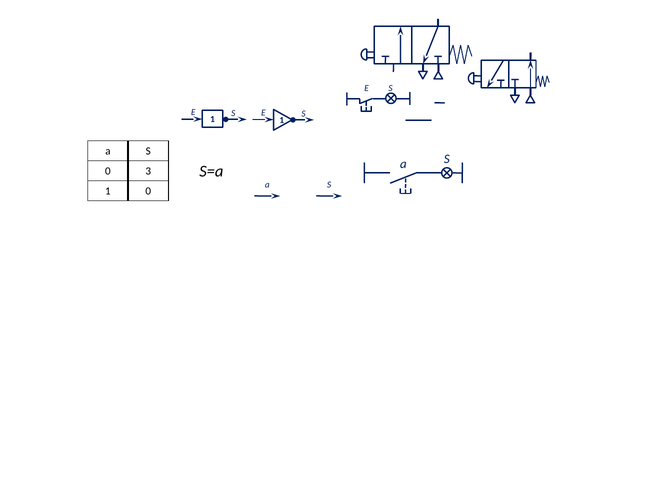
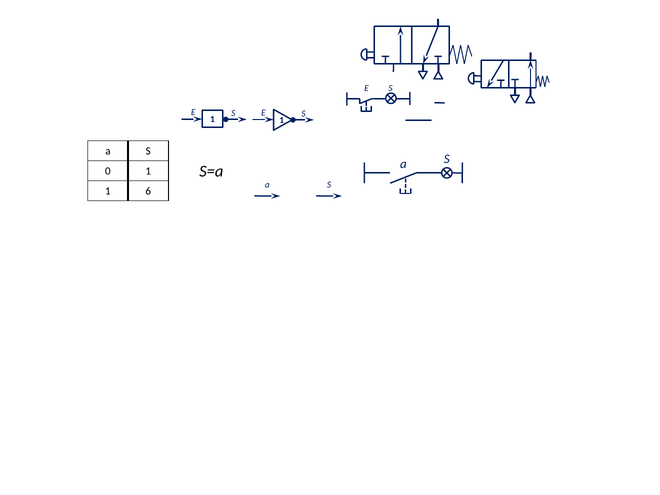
0 3: 3 -> 1
1 0: 0 -> 6
